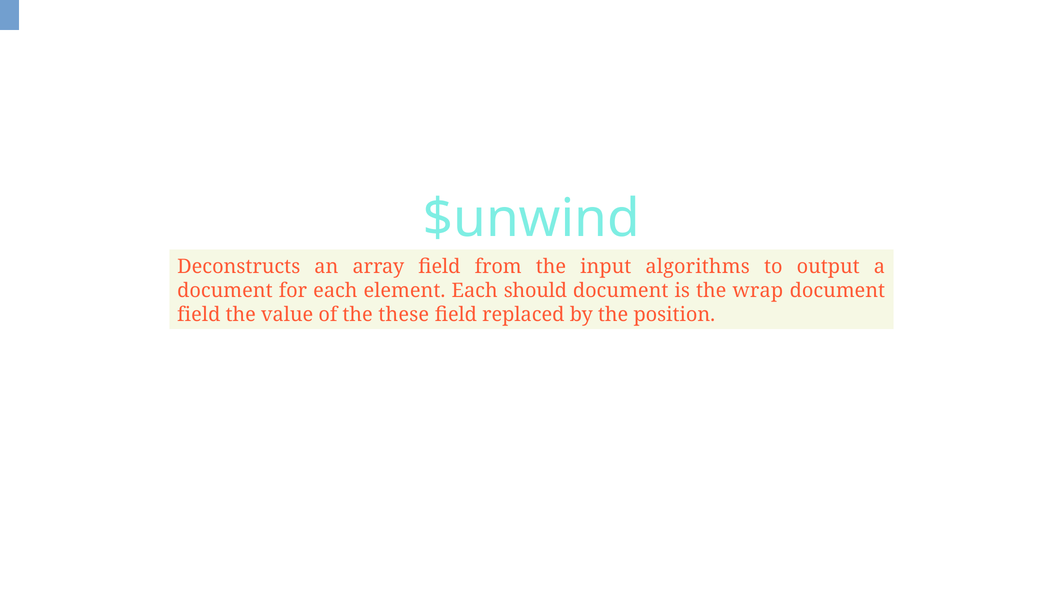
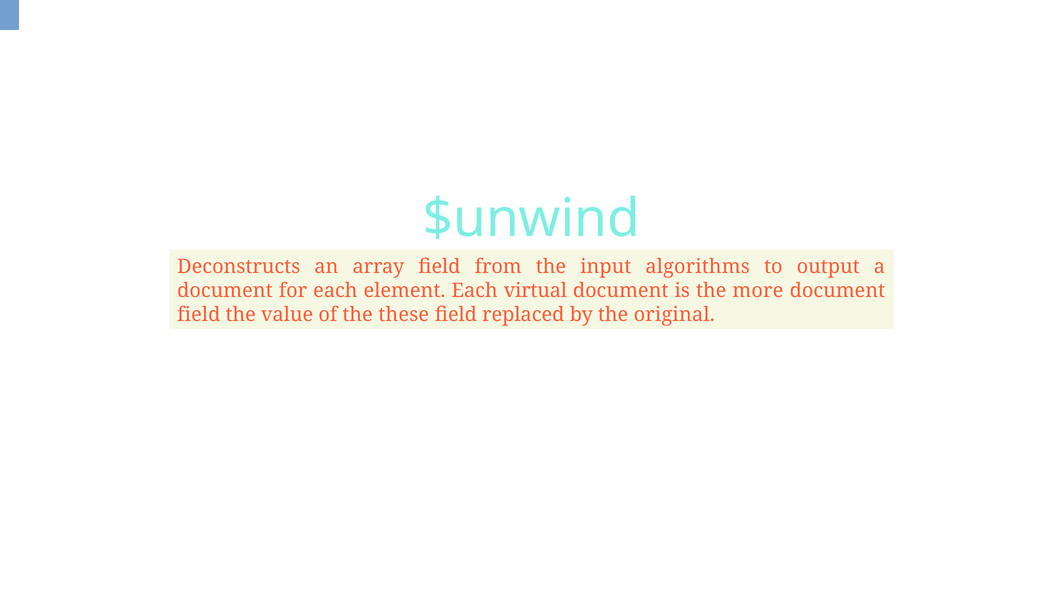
should: should -> virtual
wrap: wrap -> more
position: position -> original
